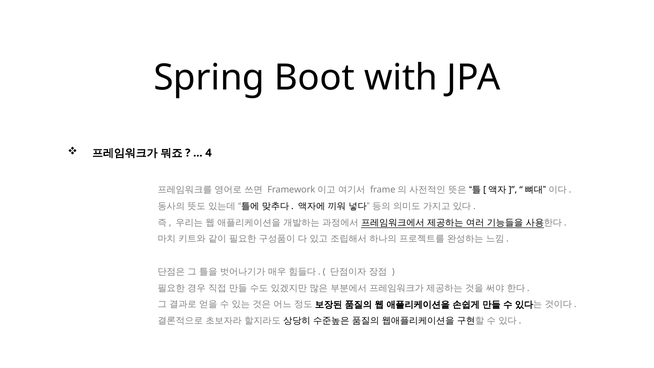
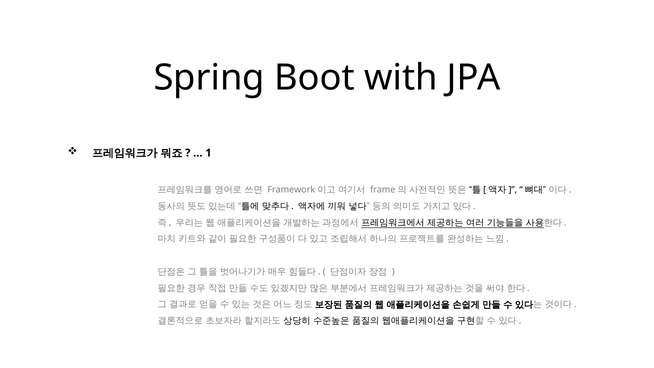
4: 4 -> 1
